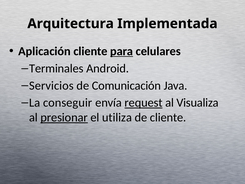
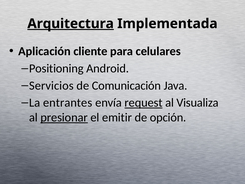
Arquitectura underline: none -> present
para underline: present -> none
Terminales: Terminales -> Positioning
conseguir: conseguir -> entrantes
utiliza: utiliza -> emitir
de cliente: cliente -> opción
